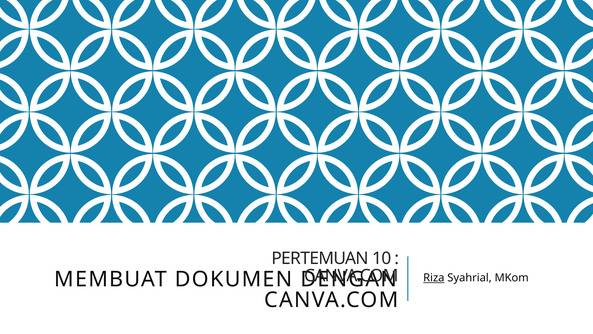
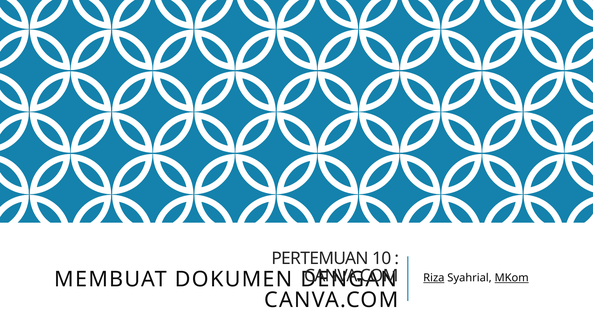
MKom underline: none -> present
